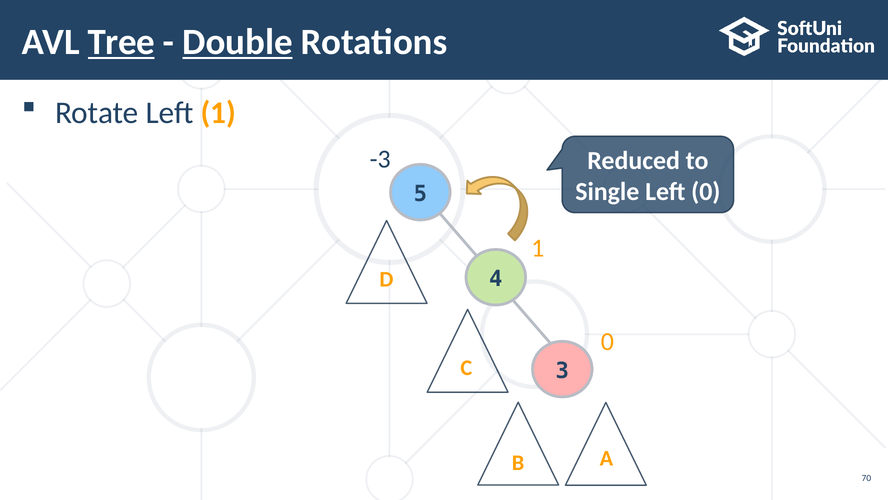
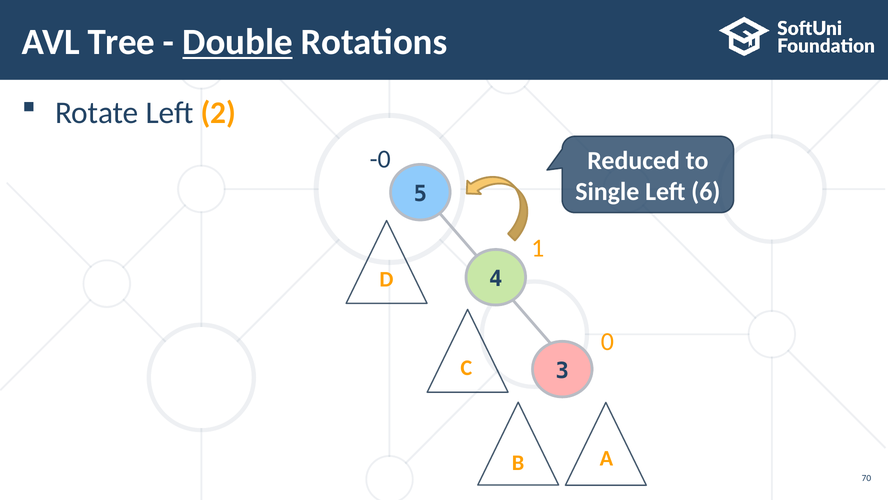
Tree underline: present -> none
Left 1: 1 -> 2
-3: -3 -> -0
Left 0: 0 -> 6
